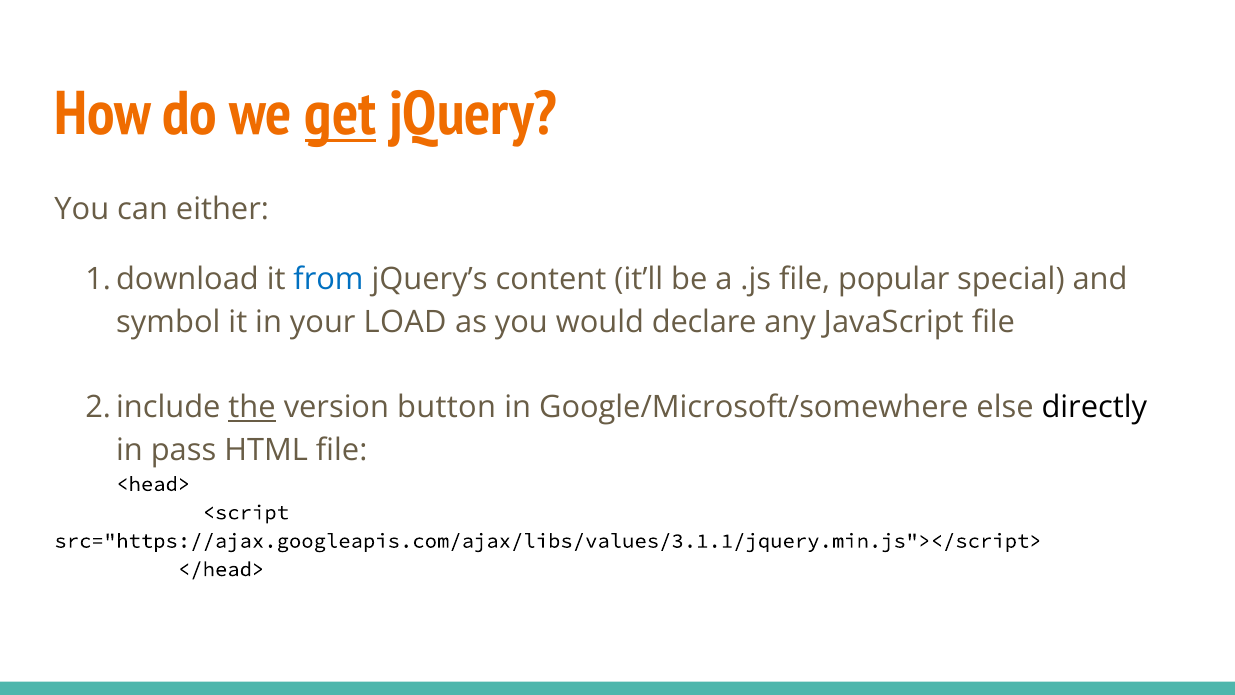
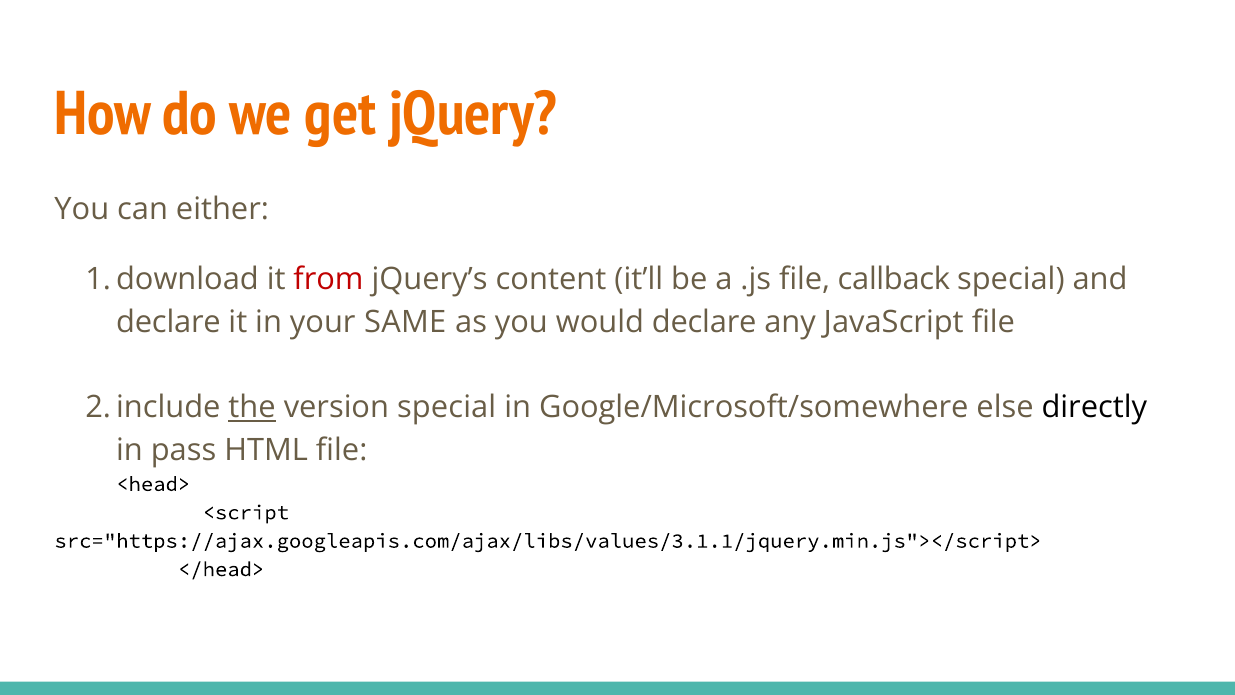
get underline: present -> none
from colour: blue -> red
popular: popular -> callback
symbol at (168, 322): symbol -> declare
LOAD: LOAD -> SAME
version button: button -> special
